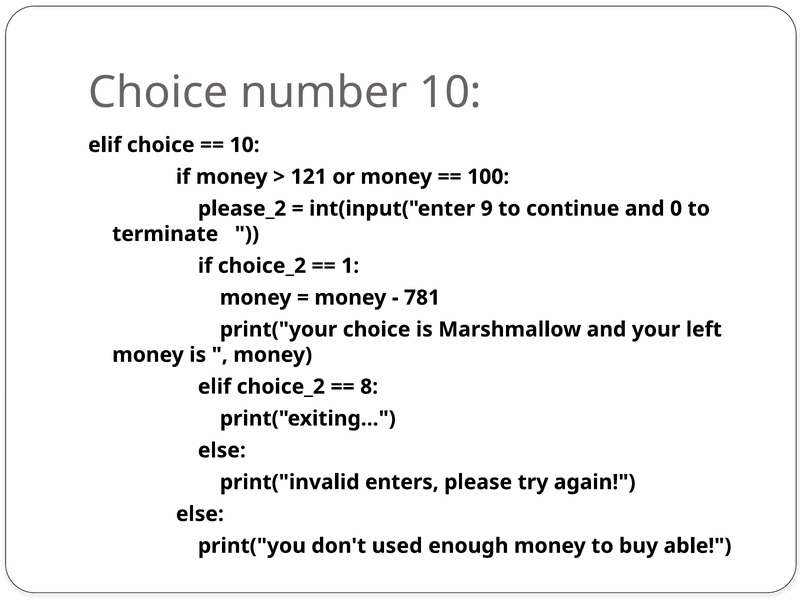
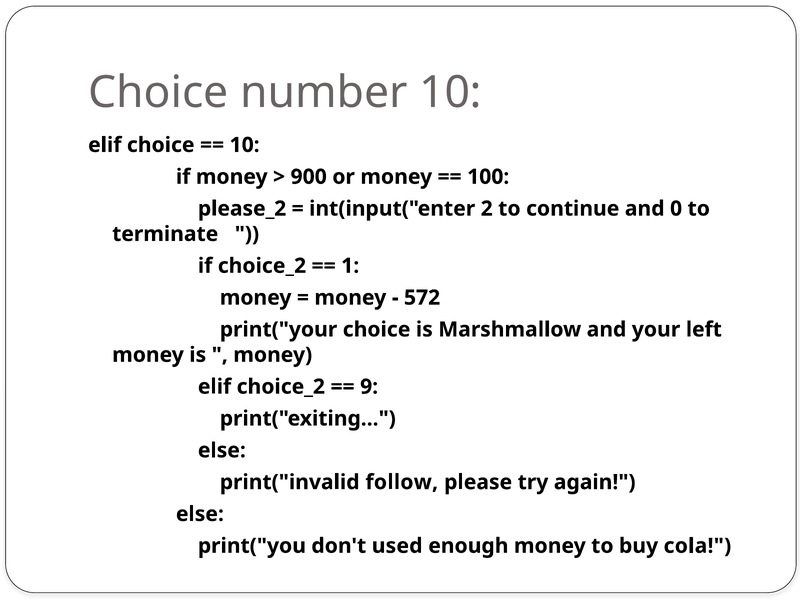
121: 121 -> 900
9: 9 -> 2
781: 781 -> 572
8: 8 -> 9
enters: enters -> follow
able: able -> cola
